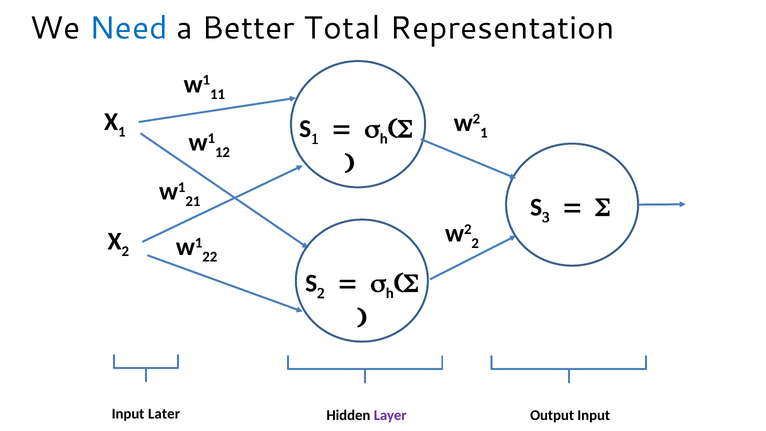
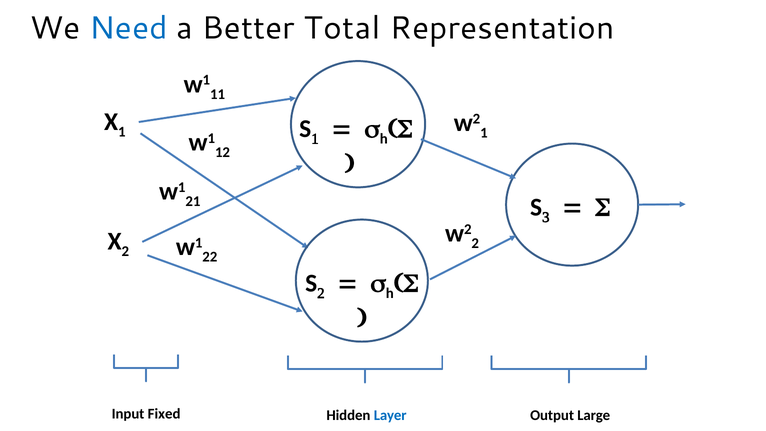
Later: Later -> Fixed
Layer colour: purple -> blue
Output Input: Input -> Large
